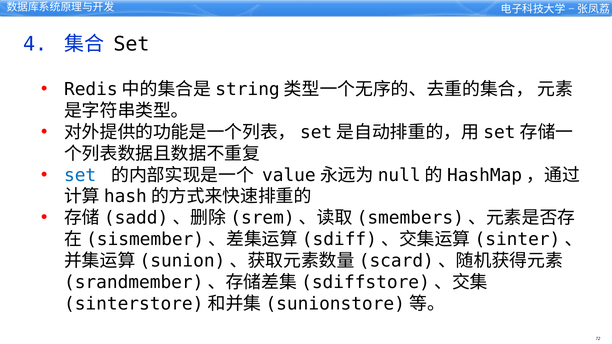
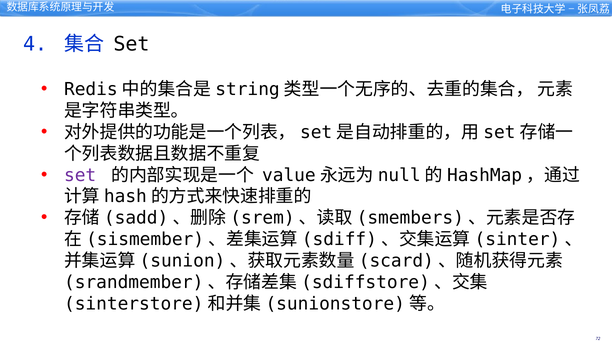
set at (80, 175) colour: blue -> purple
